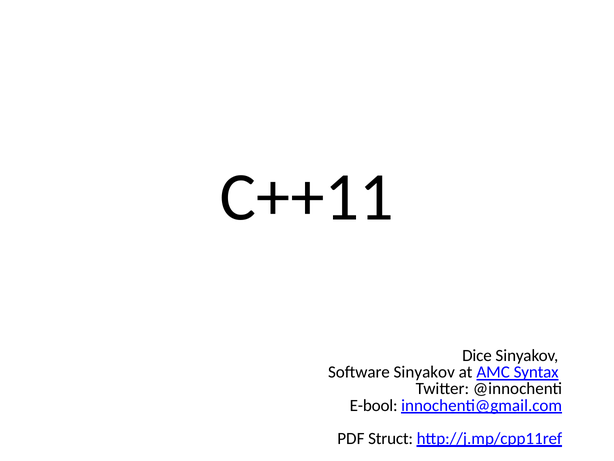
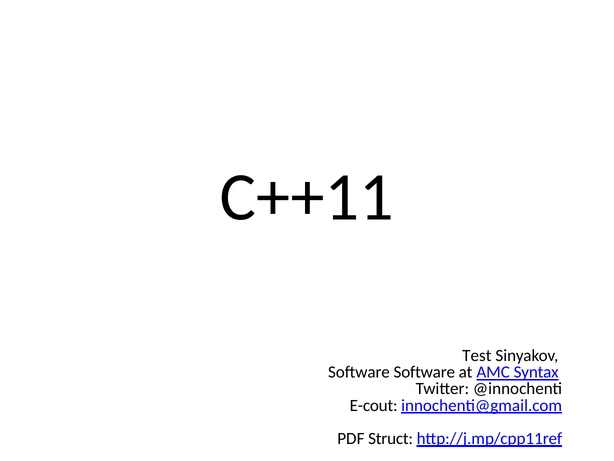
Dice: Dice -> Test
Software Sinyakov: Sinyakov -> Software
E-bool: E-bool -> E-cout
